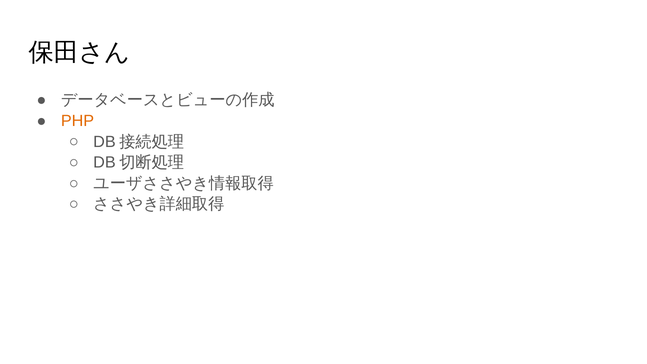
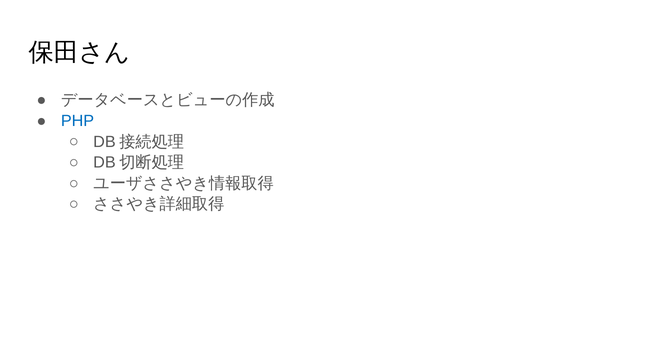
PHP colour: orange -> blue
